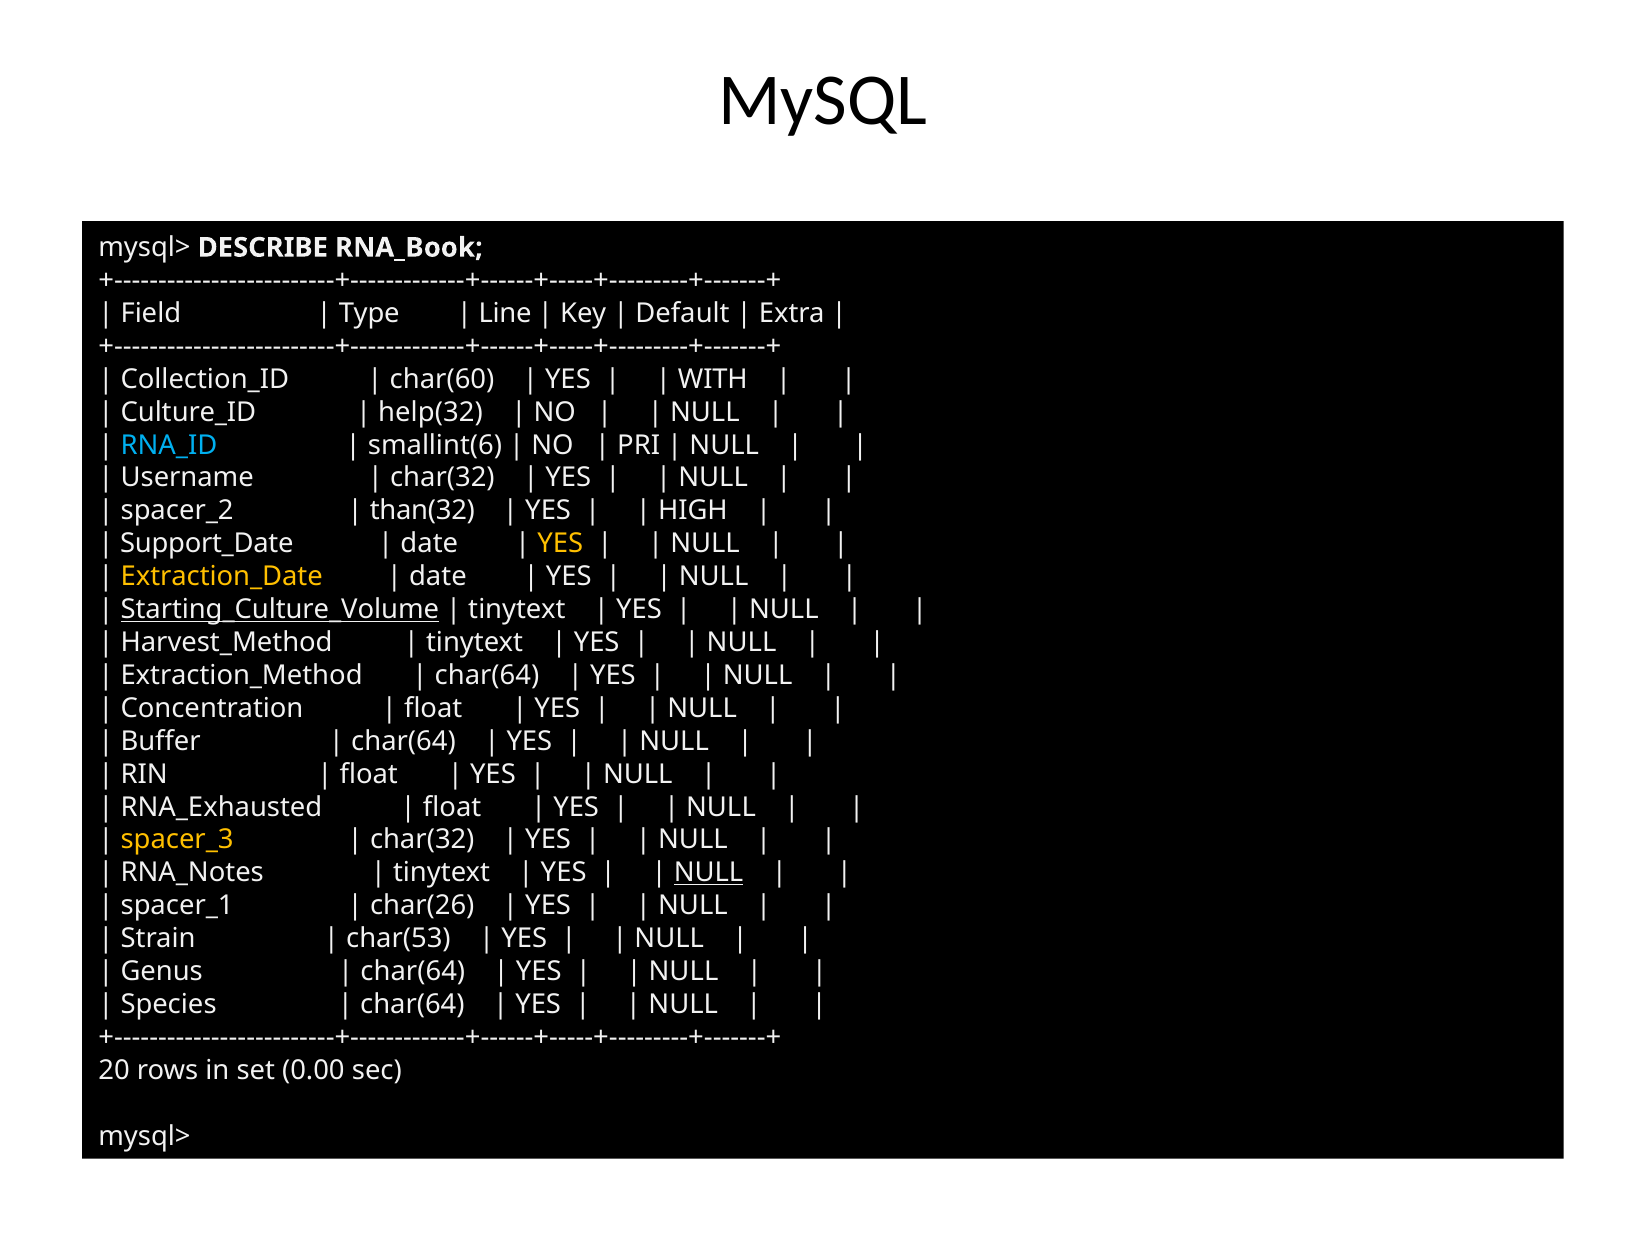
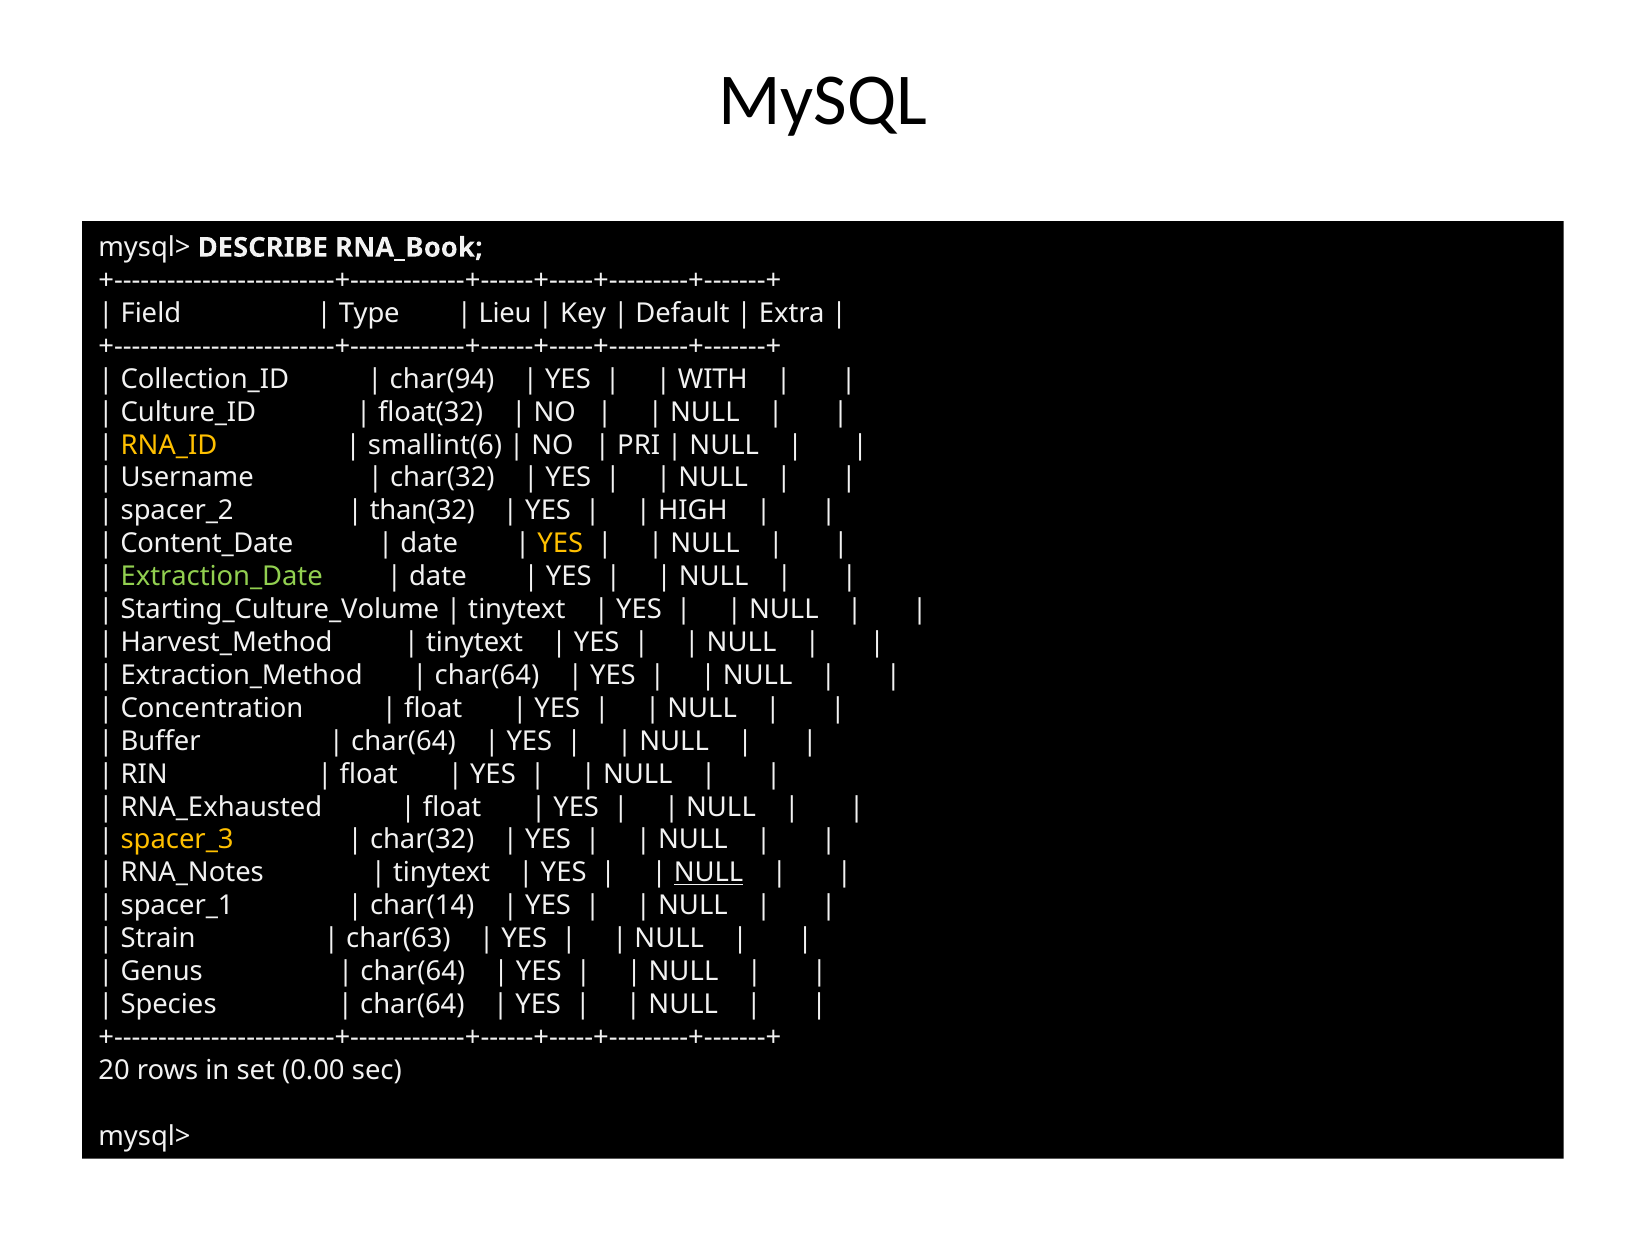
Line: Line -> Lieu
char(60: char(60 -> char(94
help(32: help(32 -> float(32
RNA_ID colour: light blue -> yellow
Support_Date: Support_Date -> Content_Date
Extraction_Date colour: yellow -> light green
Starting_Culture_Volume underline: present -> none
char(26: char(26 -> char(14
char(53: char(53 -> char(63
